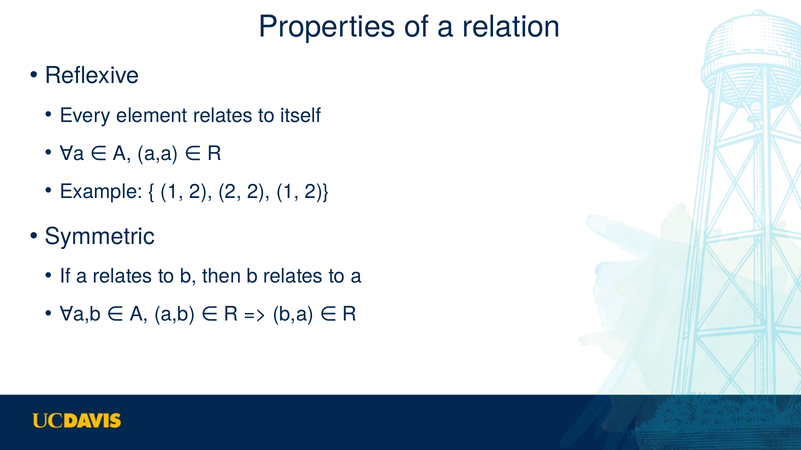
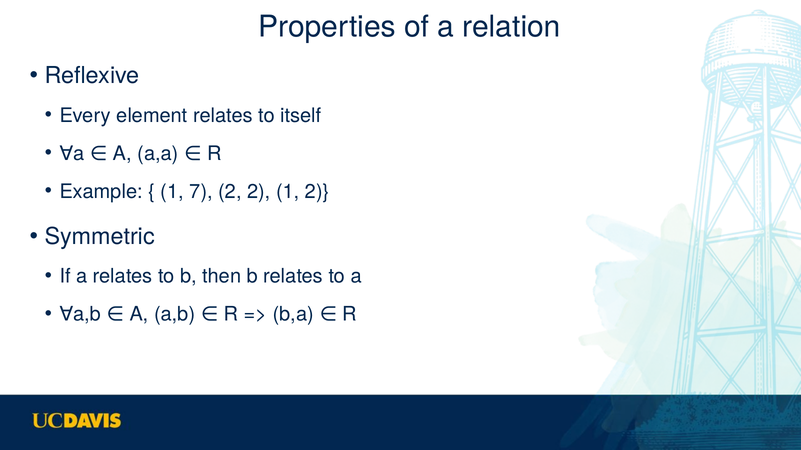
2 at (201, 192): 2 -> 7
